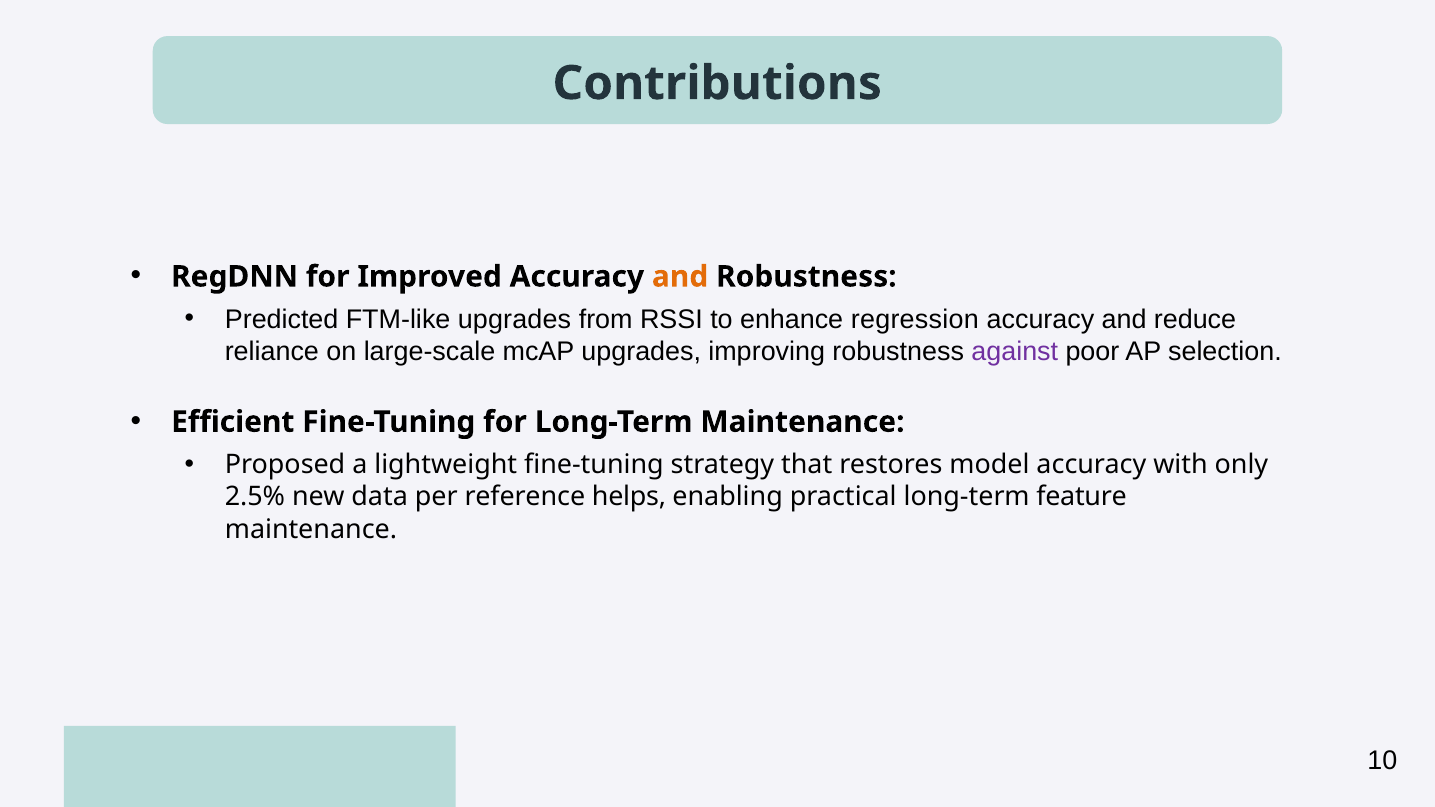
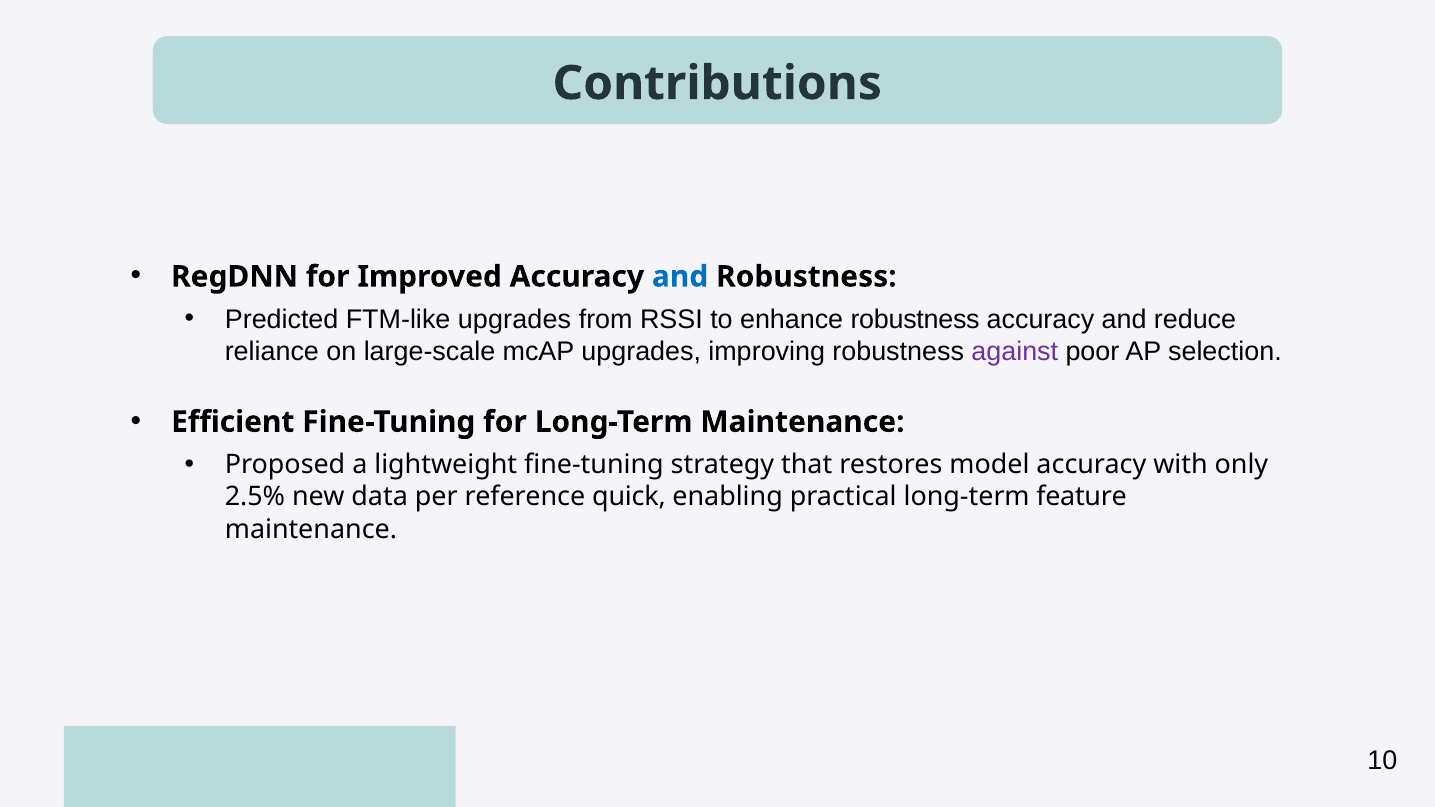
and at (680, 277) colour: orange -> blue
enhance regression: regression -> robustness
helps: helps -> quick
